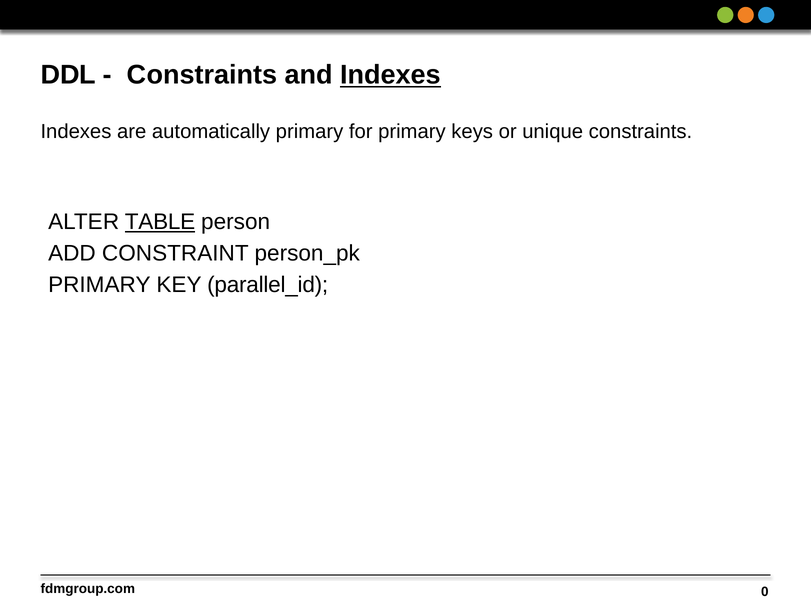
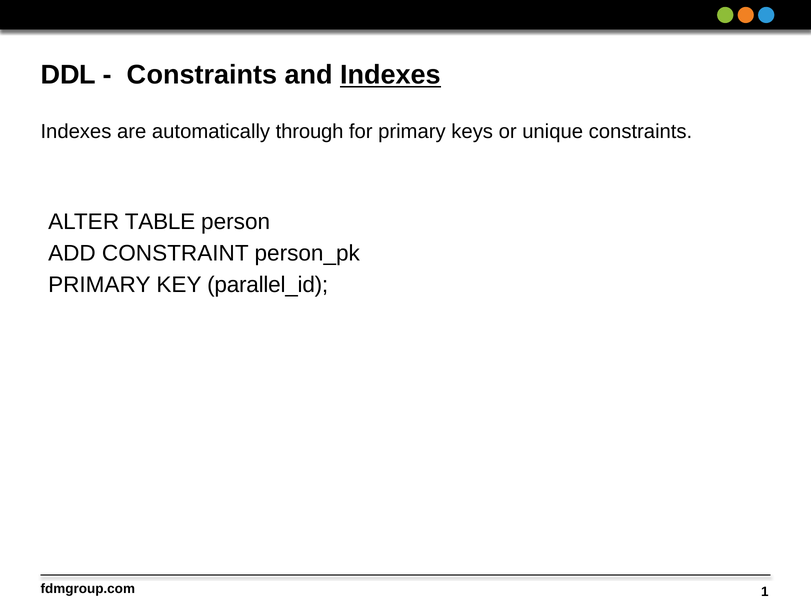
automatically primary: primary -> through
TABLE underline: present -> none
0: 0 -> 1
